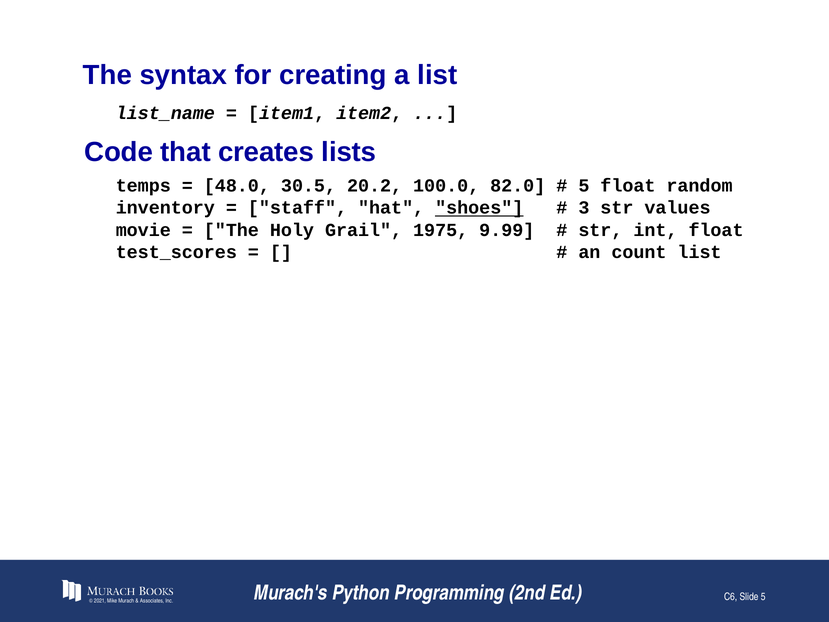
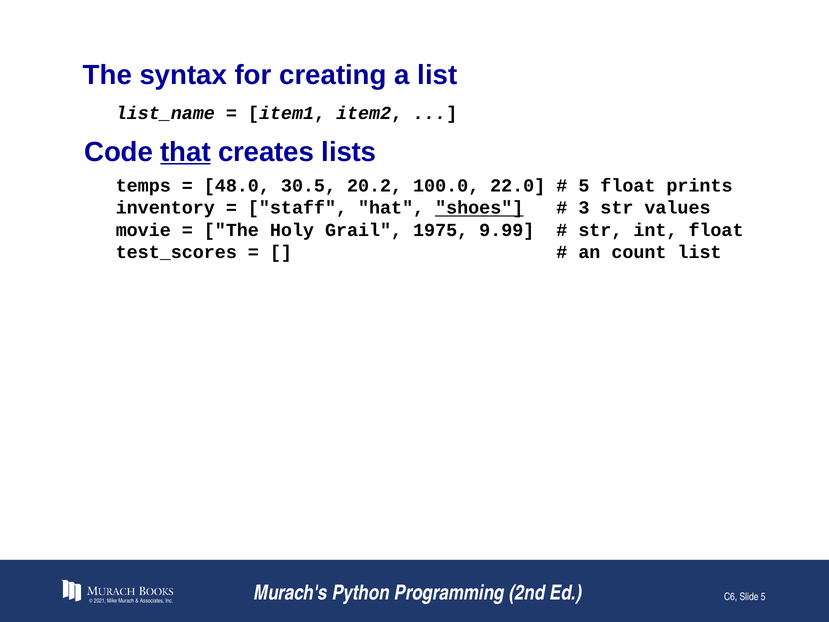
that underline: none -> present
82.0: 82.0 -> 22.0
random: random -> prints
